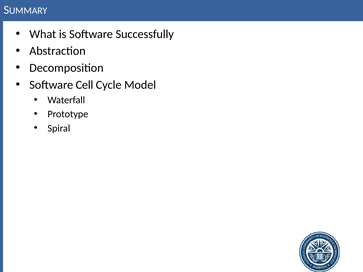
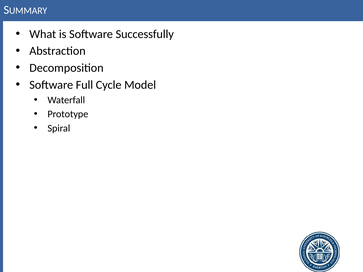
Cell: Cell -> Full
